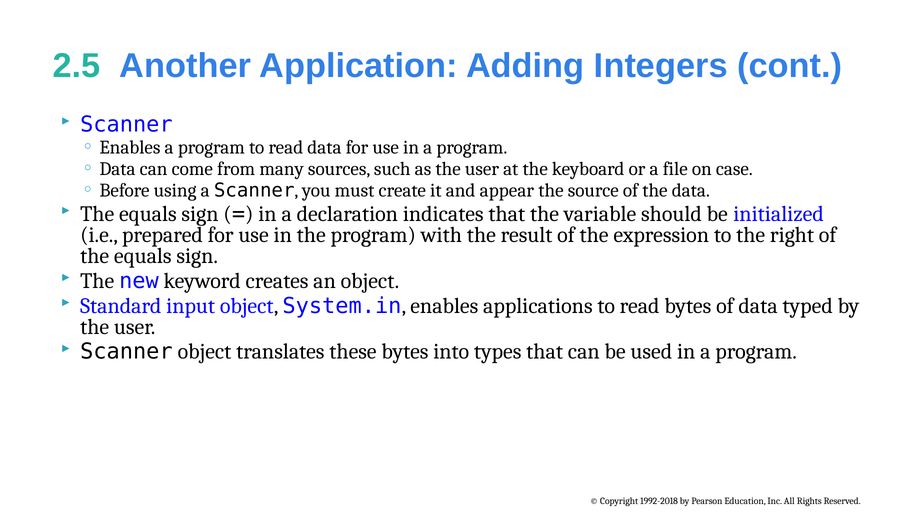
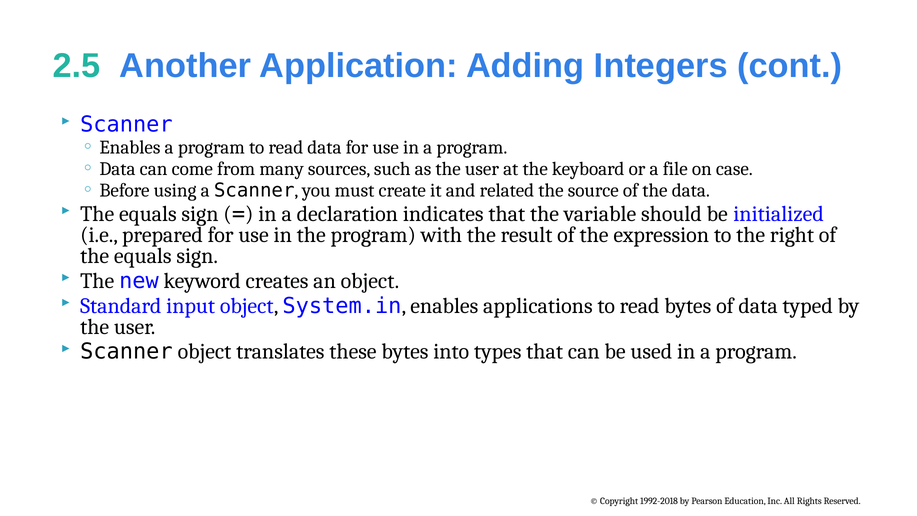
appear: appear -> related
